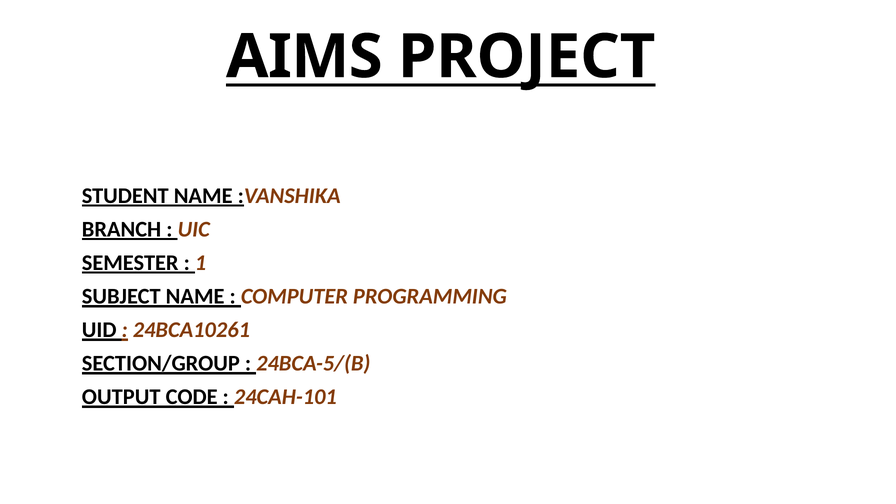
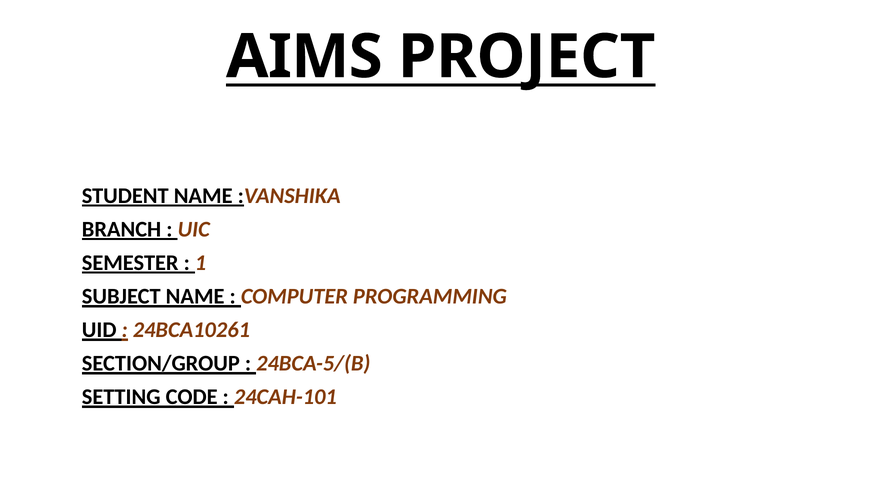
OUTPUT: OUTPUT -> SETTING
